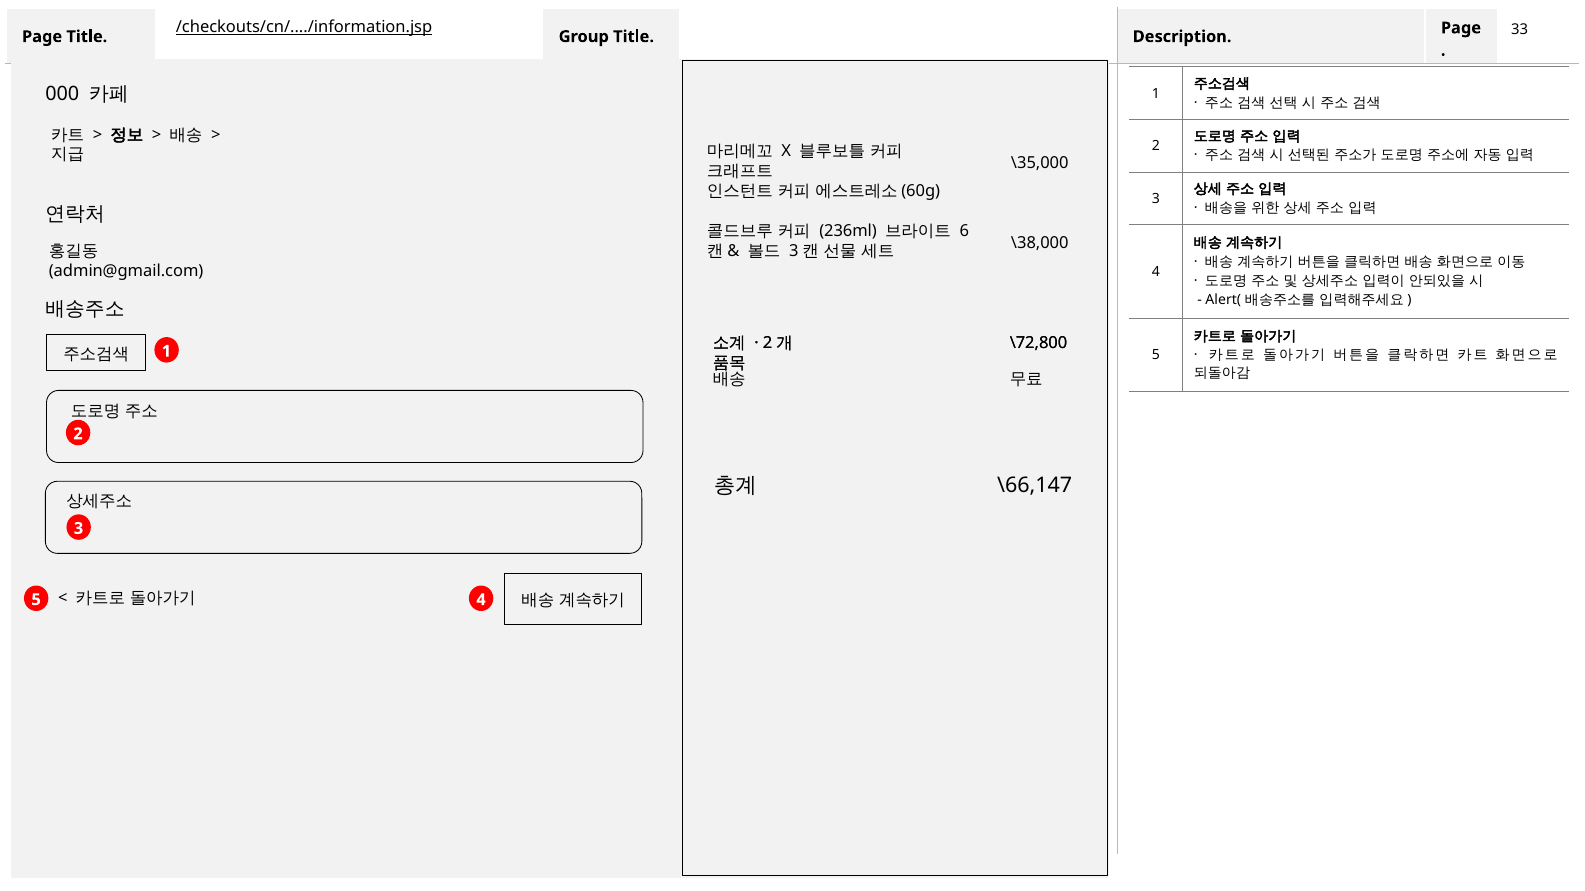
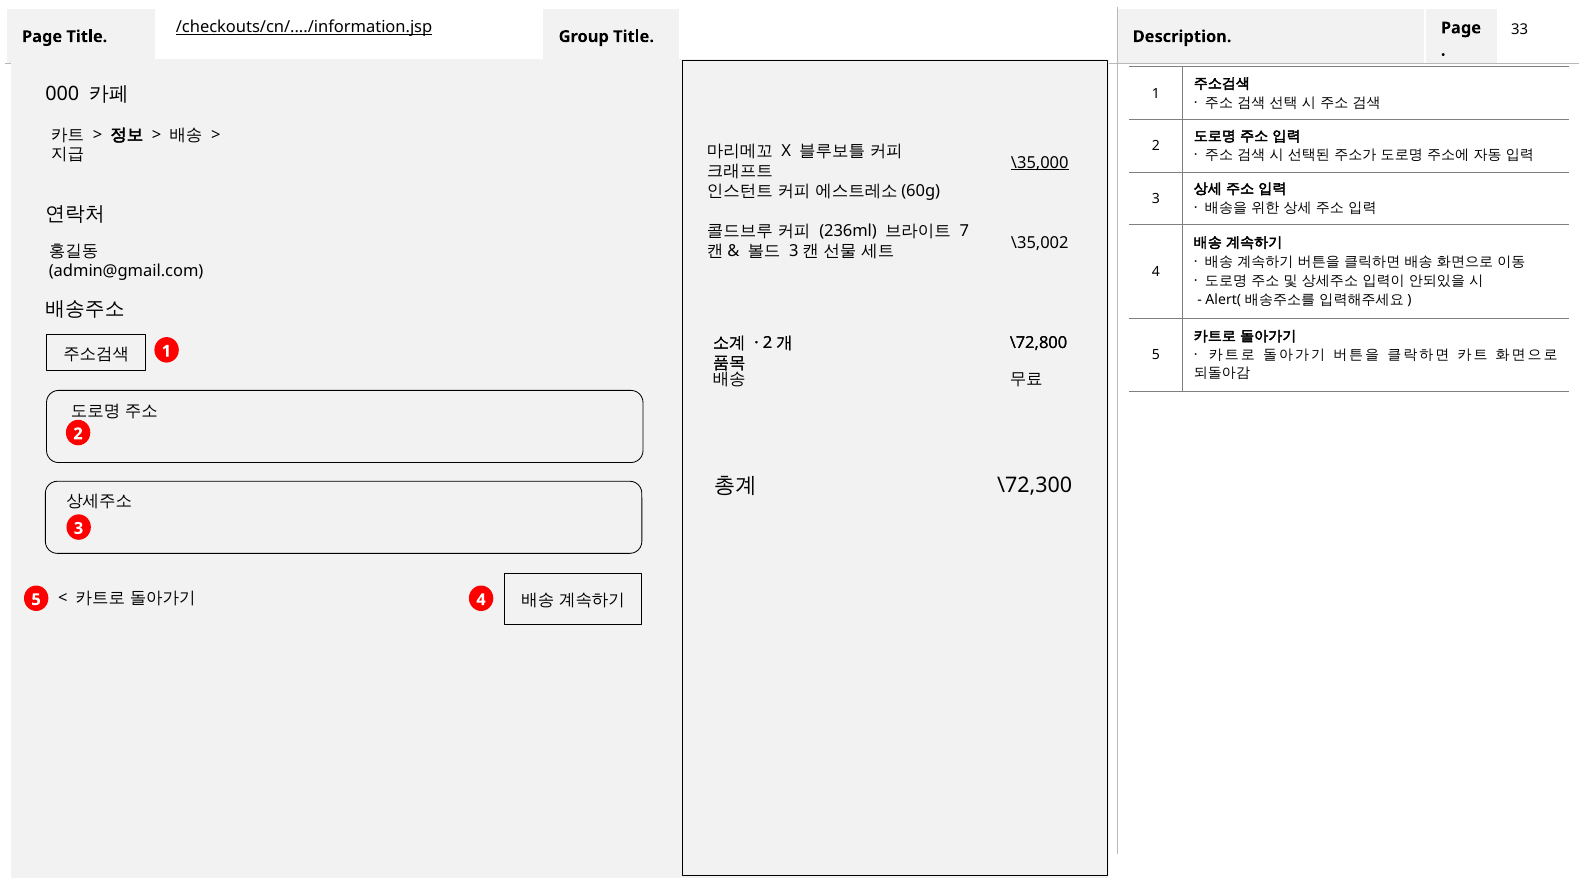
\35,000 underline: none -> present
6: 6 -> 7
\38,000: \38,000 -> \35,002
\66,147: \66,147 -> \72,300
